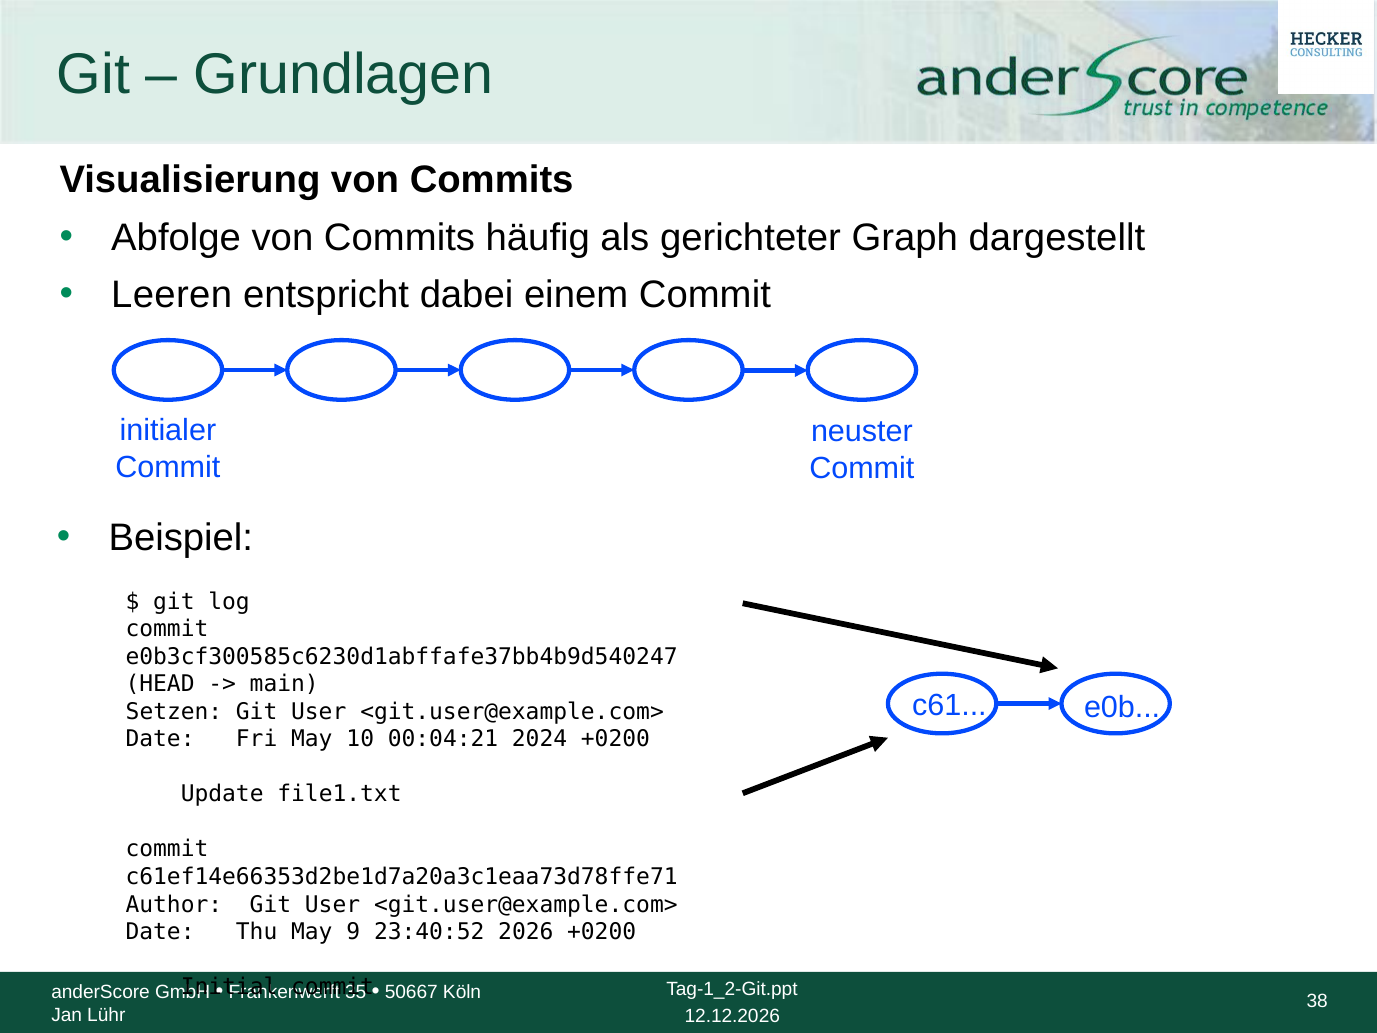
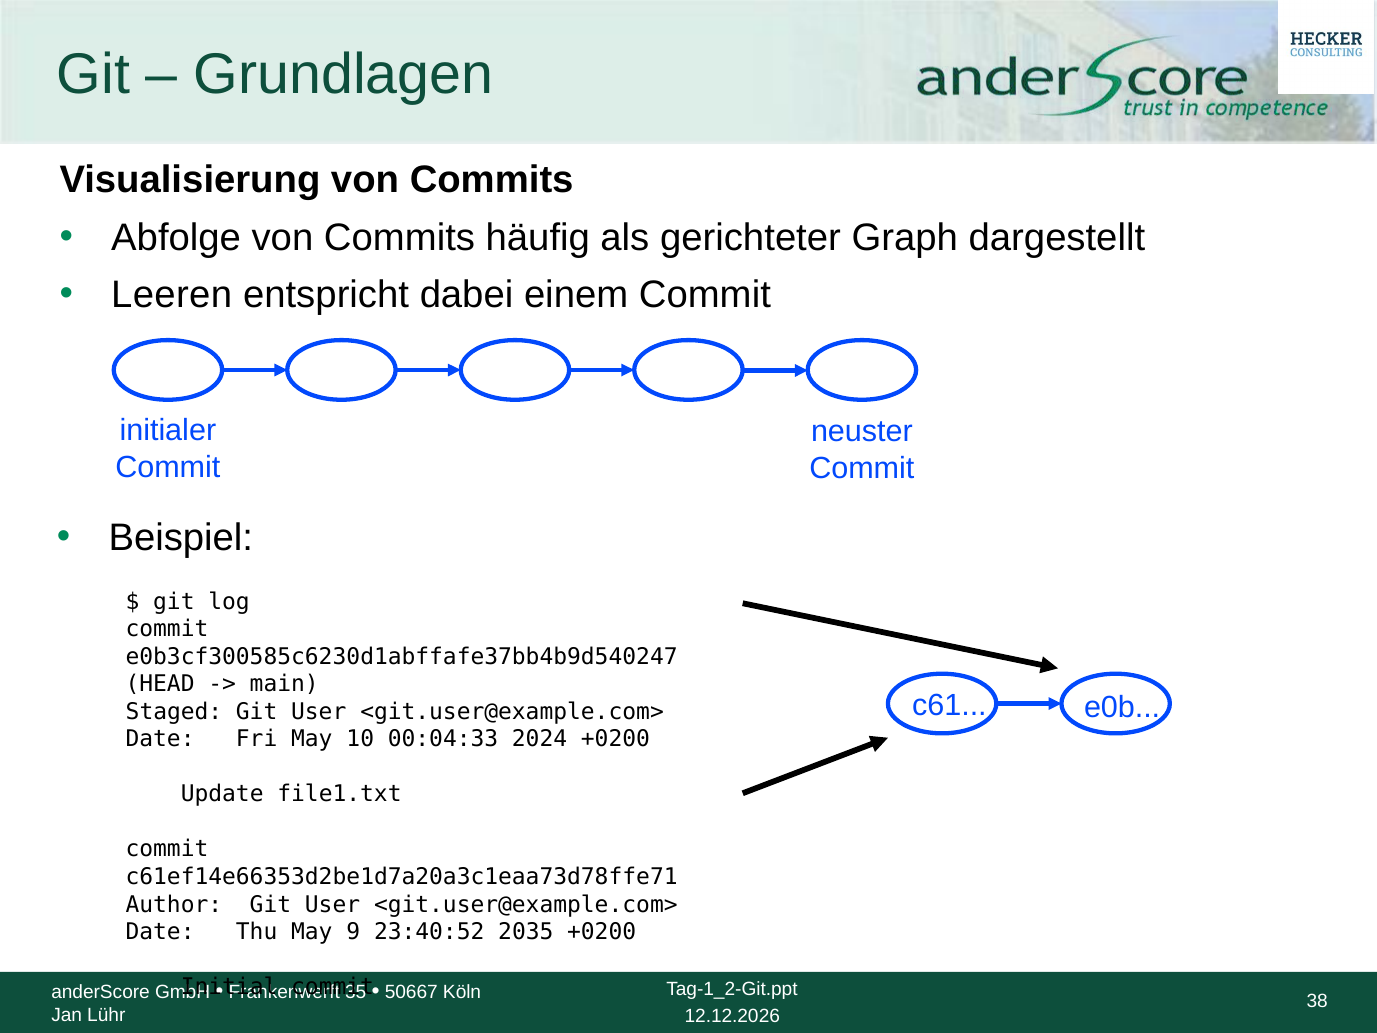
Setzen: Setzen -> Staged
00:04:21: 00:04:21 -> 00:04:33
2026: 2026 -> 2035
